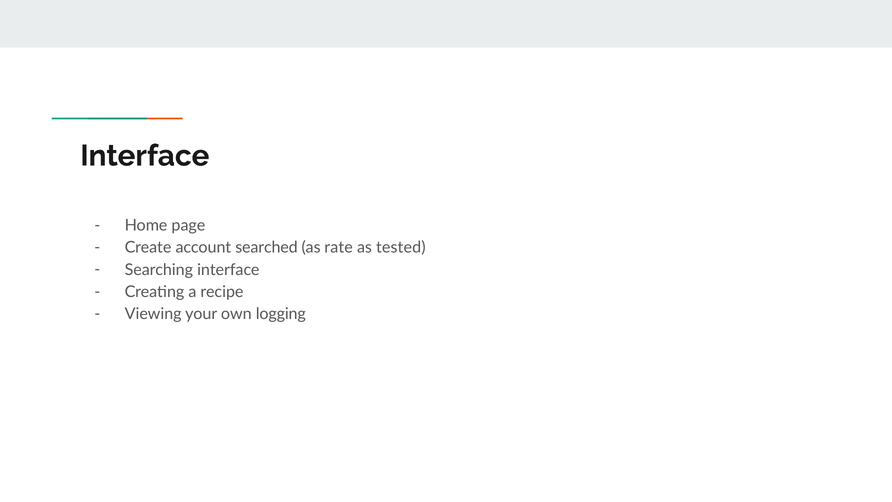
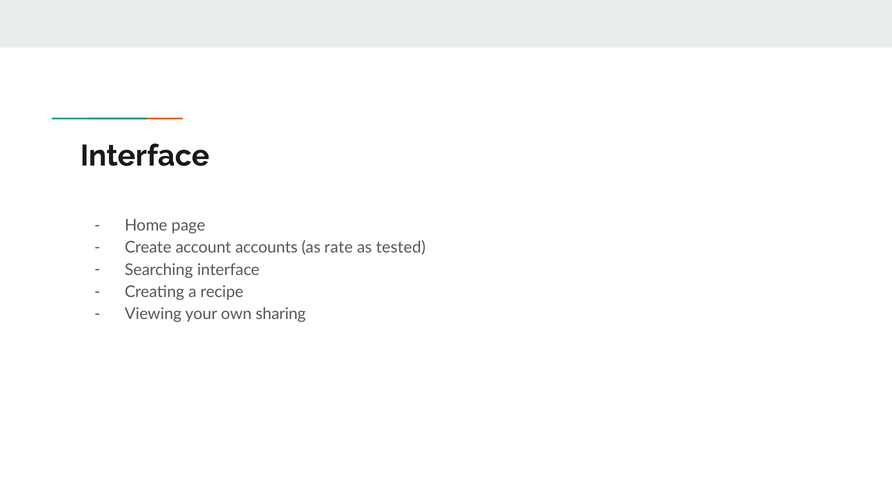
searched: searched -> accounts
logging: logging -> sharing
